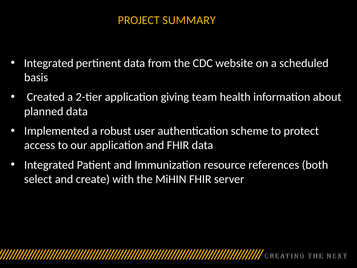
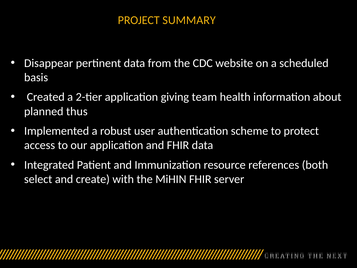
Integrated at (49, 63): Integrated -> Disappear
planned data: data -> thus
